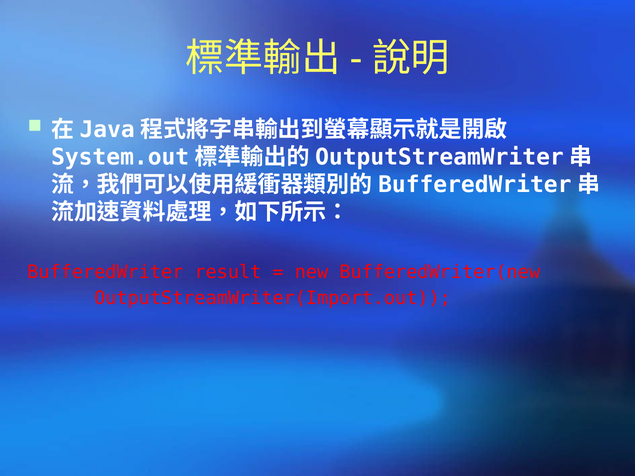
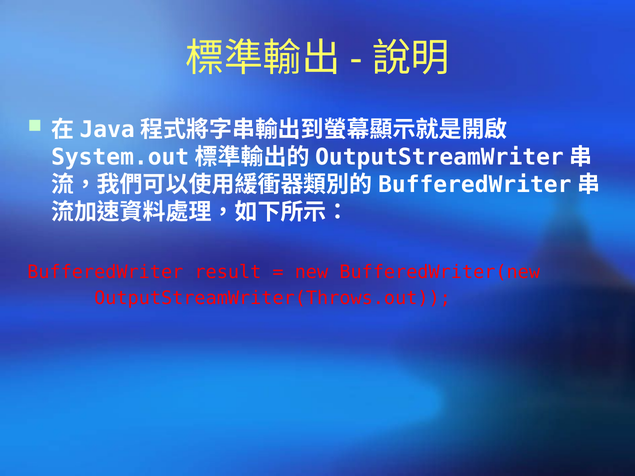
OutputStreamWriter(Import.out: OutputStreamWriter(Import.out -> OutputStreamWriter(Throws.out
